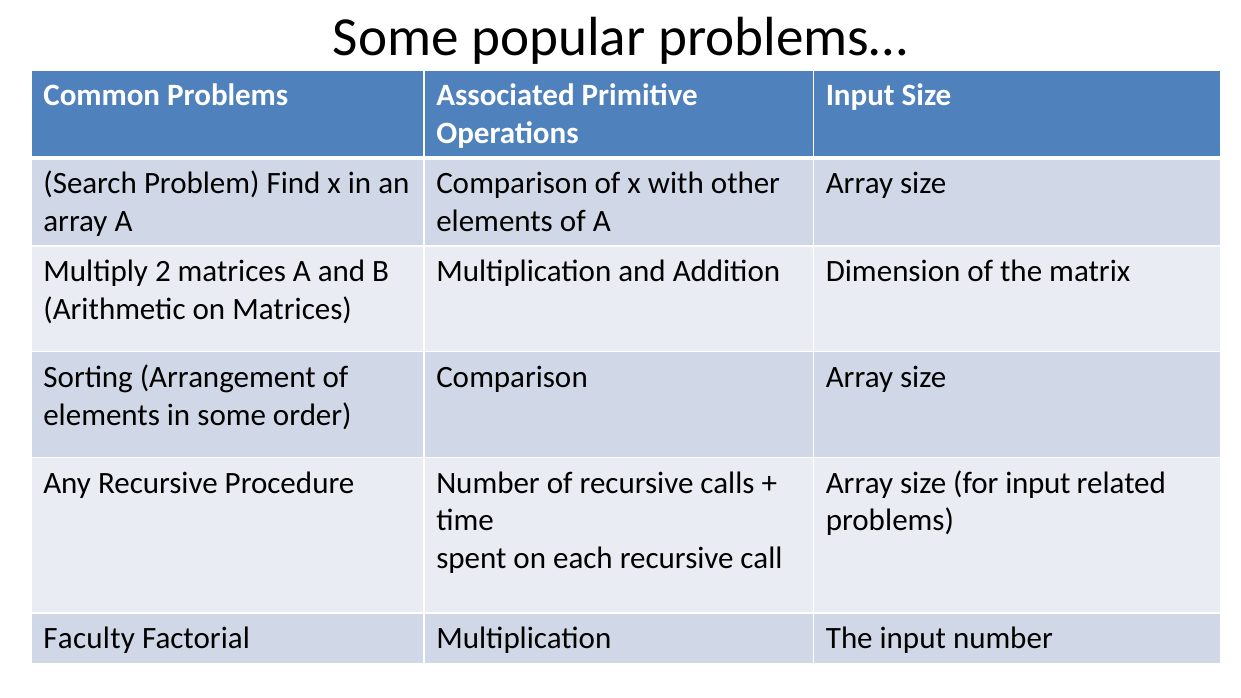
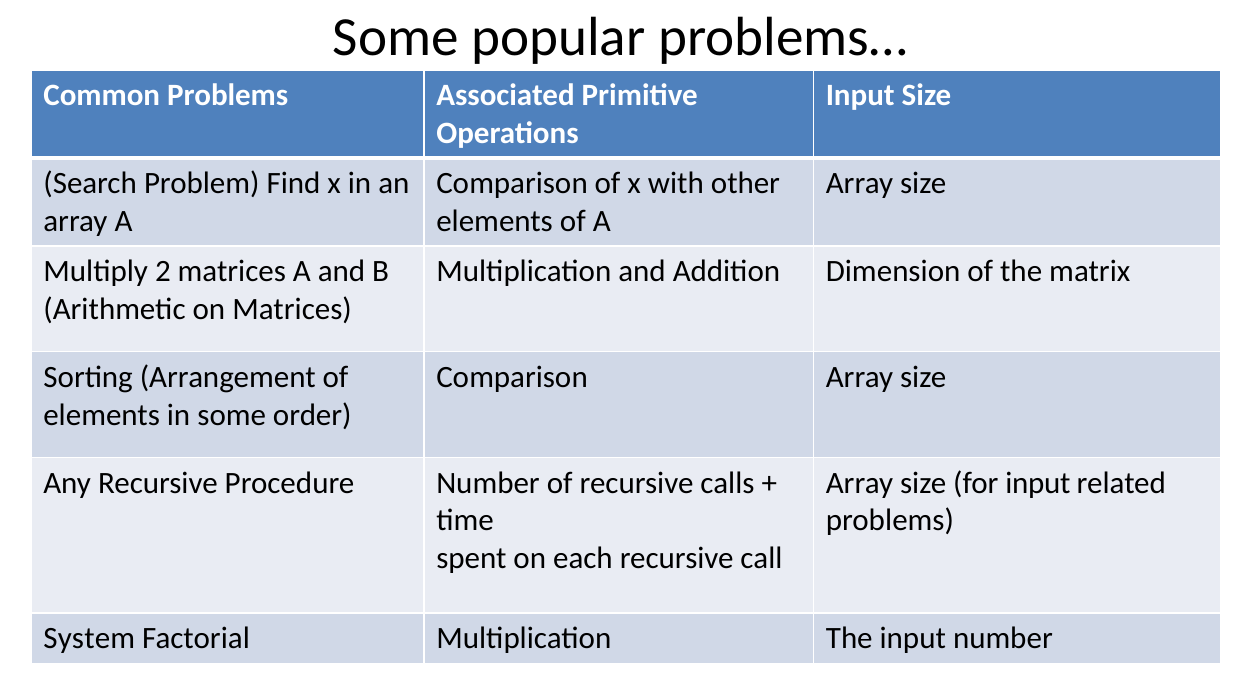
Faculty: Faculty -> System
